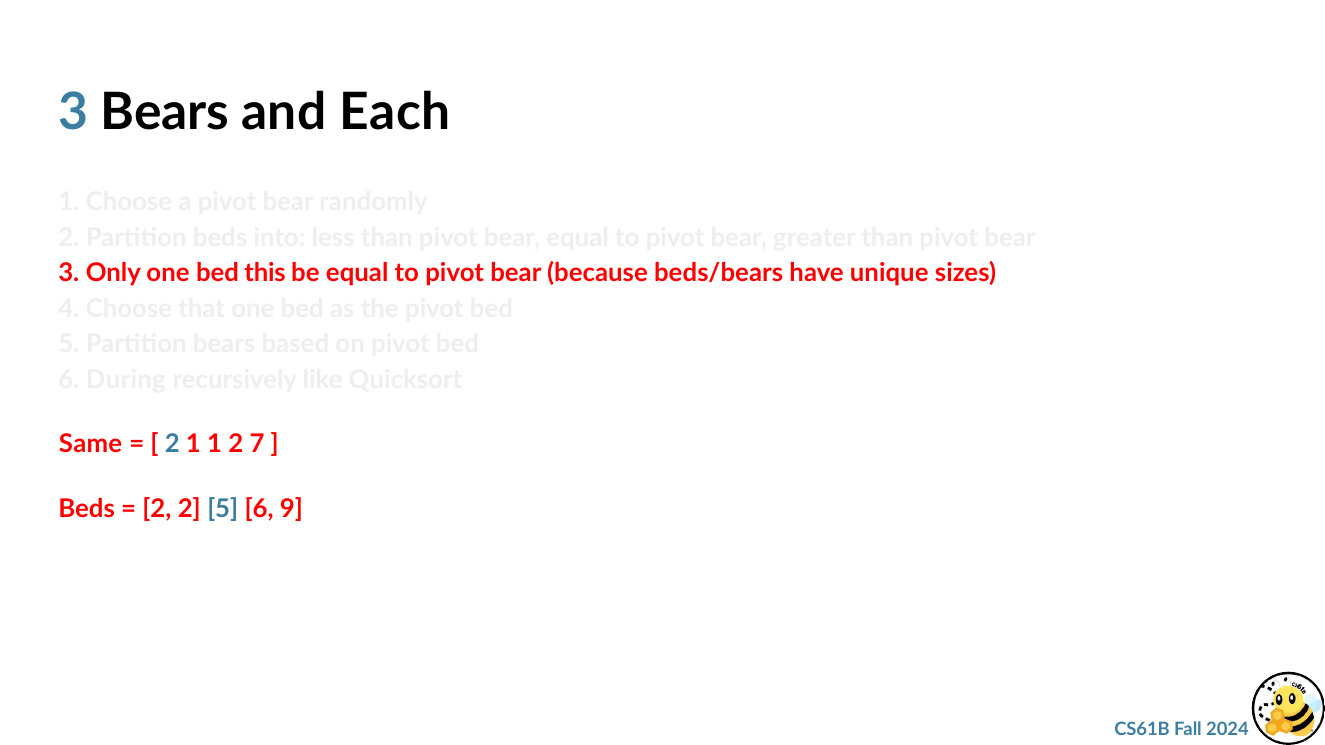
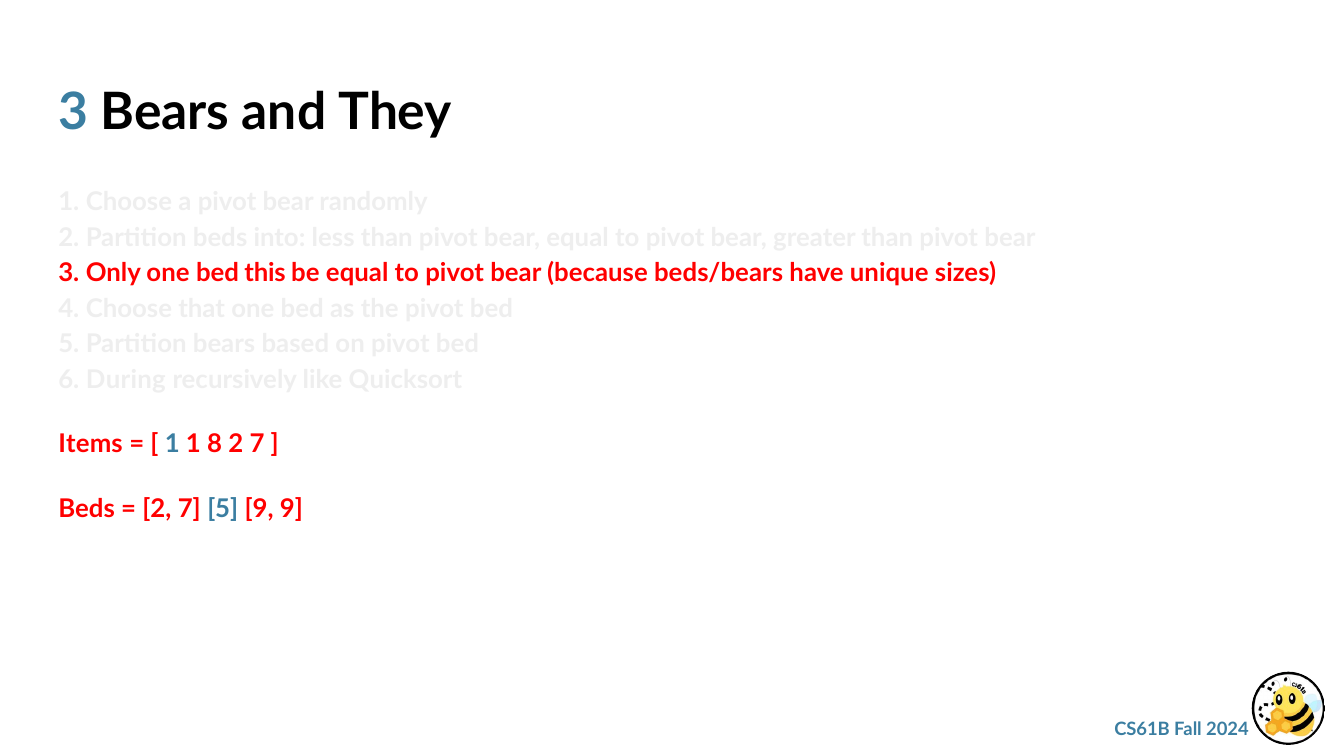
Each: Each -> They
Same: Same -> Items
2 at (172, 445): 2 -> 1
1 1: 1 -> 8
2 at (189, 510): 2 -> 7
5 6: 6 -> 9
